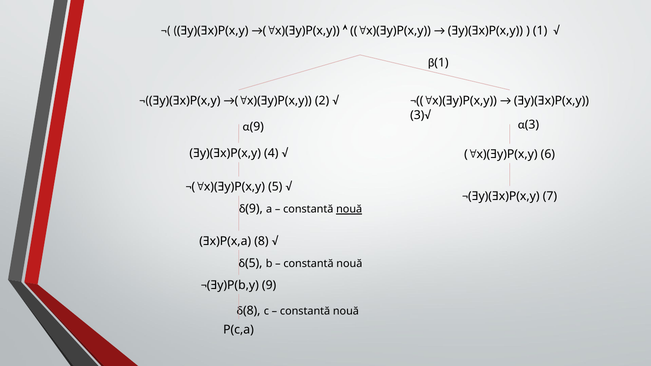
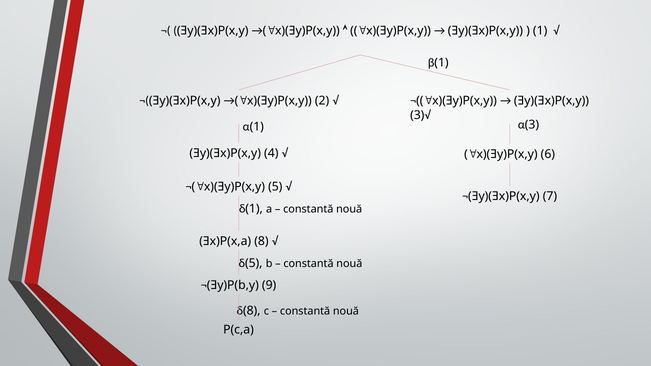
9 at (257, 127): 9 -> 1
9 at (254, 209): 9 -> 1
nouă at (349, 209) underline: present -> none
